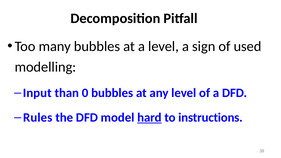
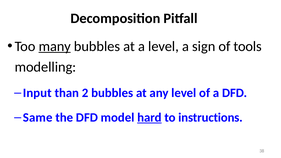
many underline: none -> present
used: used -> tools
0: 0 -> 2
Rules: Rules -> Same
